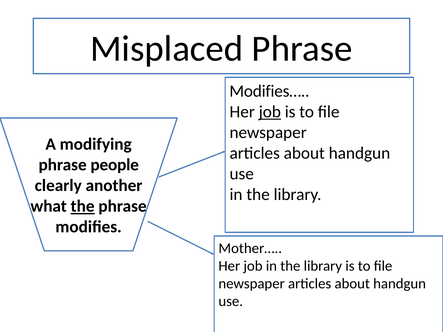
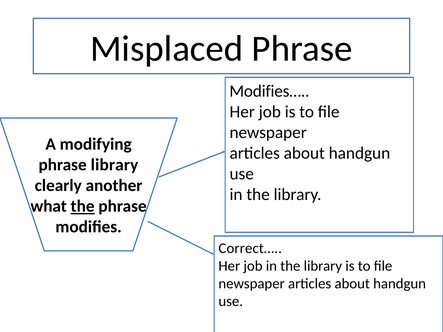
job at (270, 112) underline: present -> none
phrase people: people -> library
Mother…: Mother… -> Correct…
